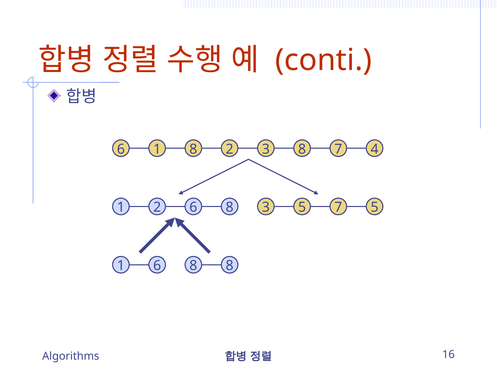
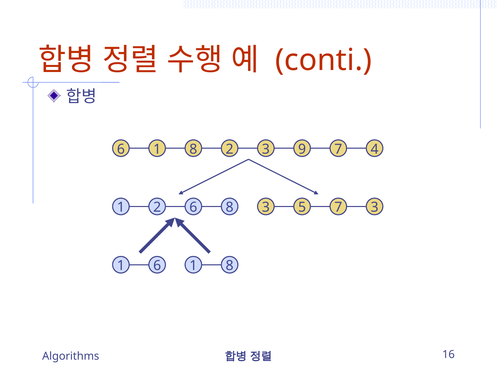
3 8: 8 -> 9
7 5: 5 -> 3
1 6 8: 8 -> 1
